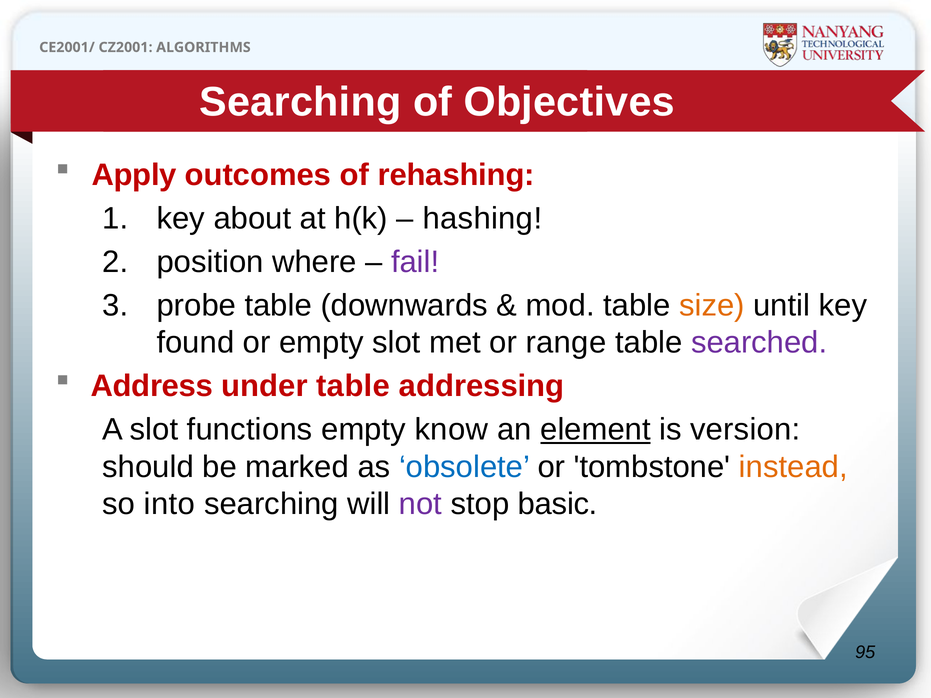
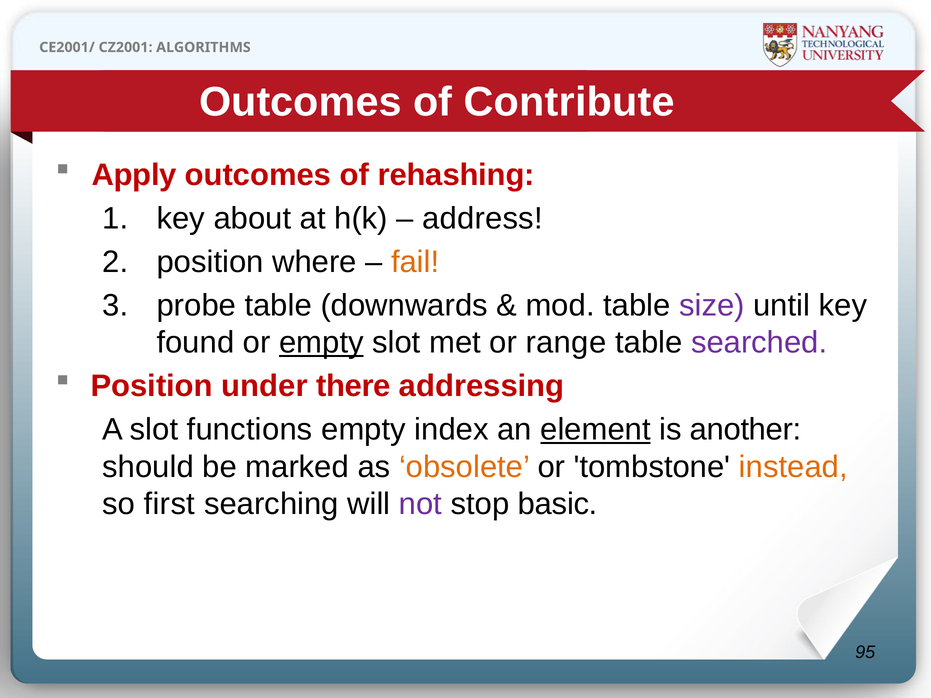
Searching at (300, 102): Searching -> Outcomes
Objectives: Objectives -> Contribute
hashing: hashing -> address
fail colour: purple -> orange
size colour: orange -> purple
empty at (321, 343) underline: none -> present
Address at (152, 386): Address -> Position
under table: table -> there
know: know -> index
version: version -> another
obsolete colour: blue -> orange
into: into -> first
